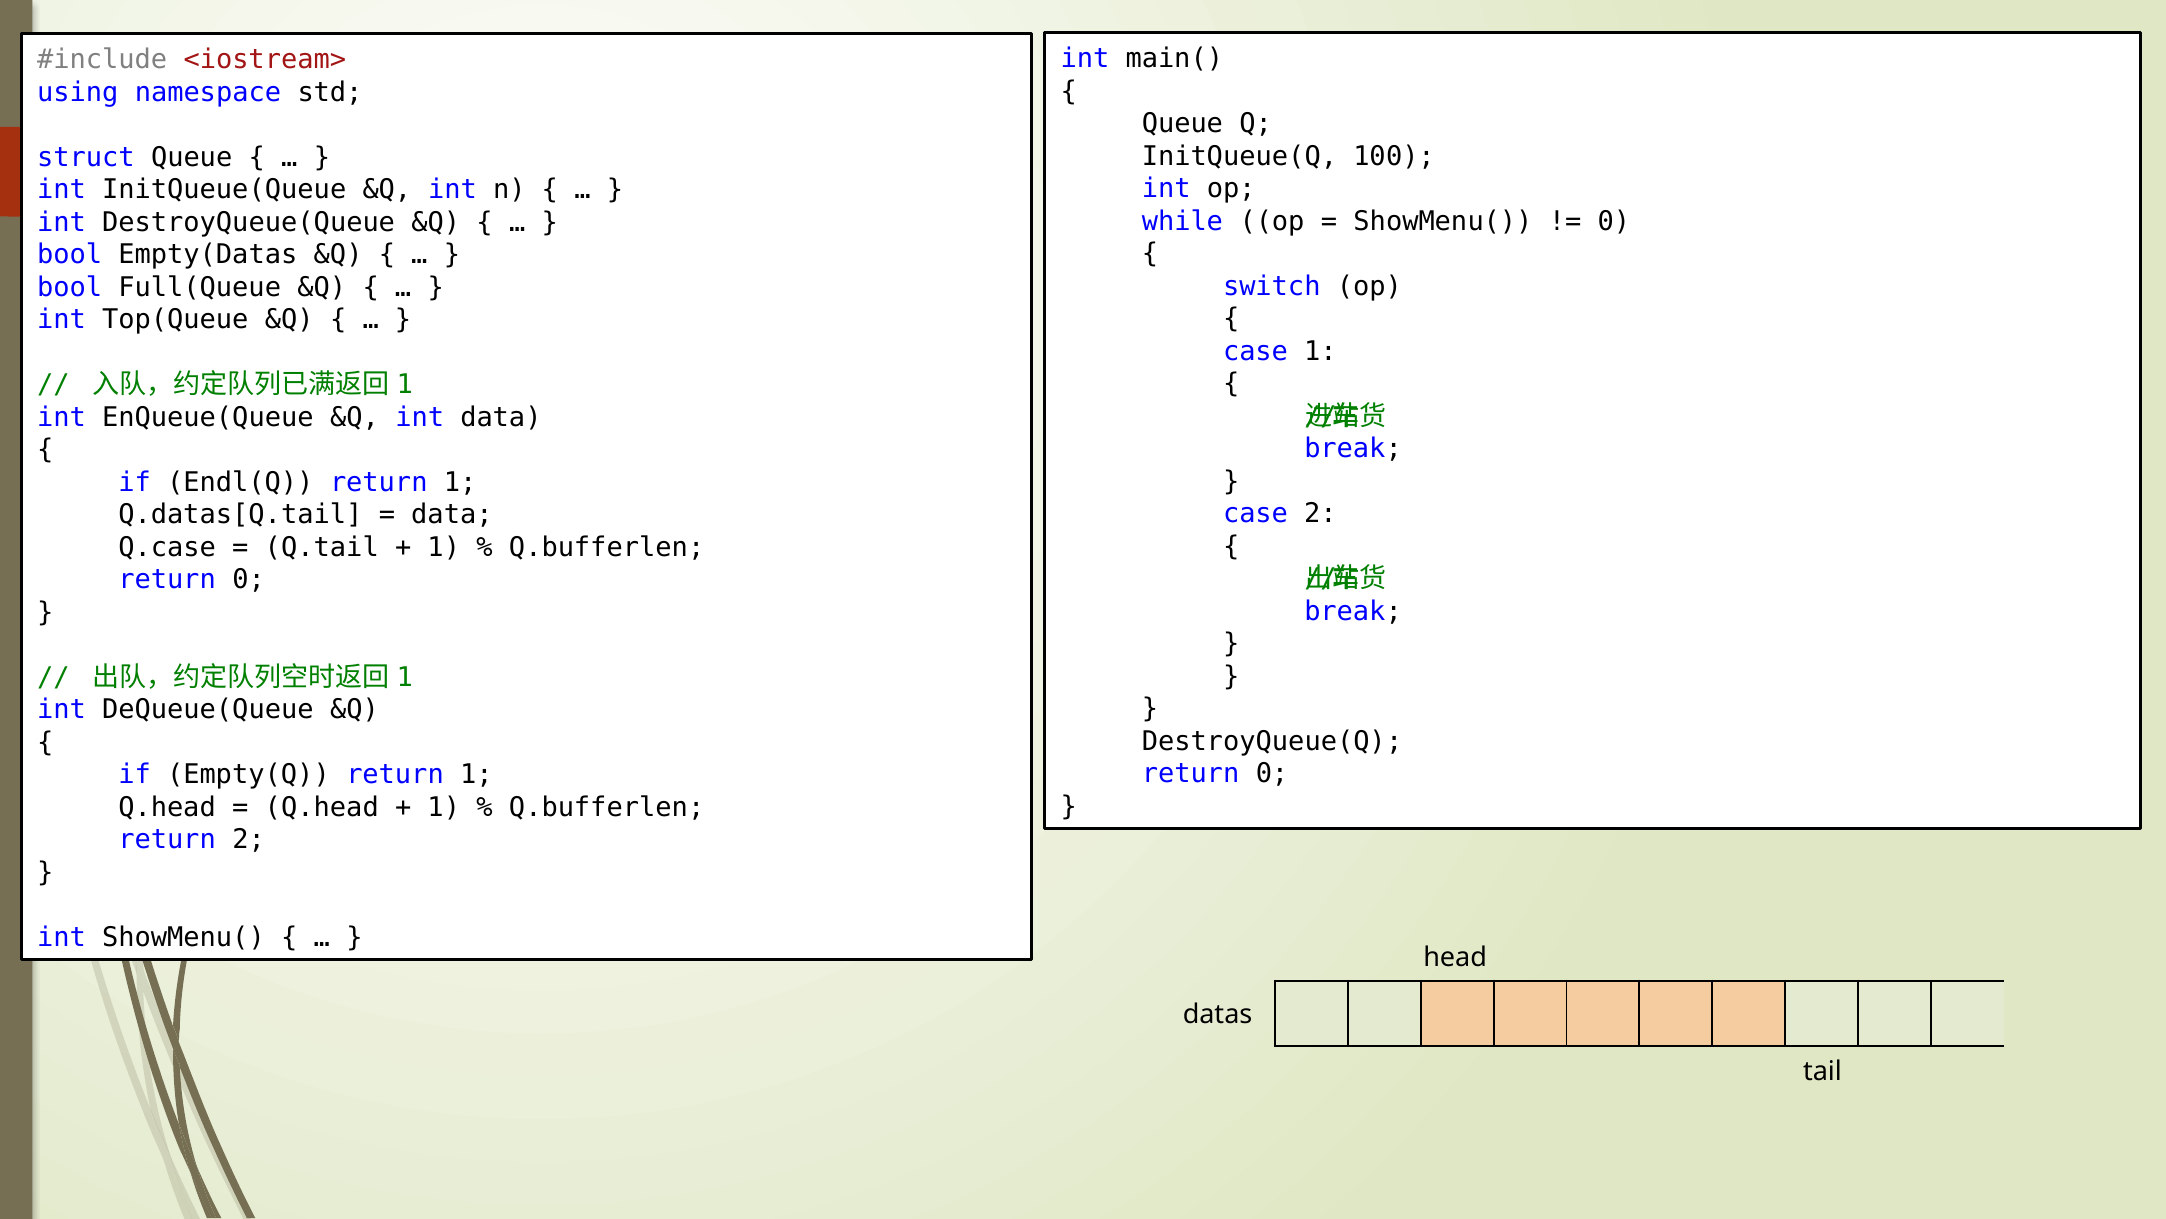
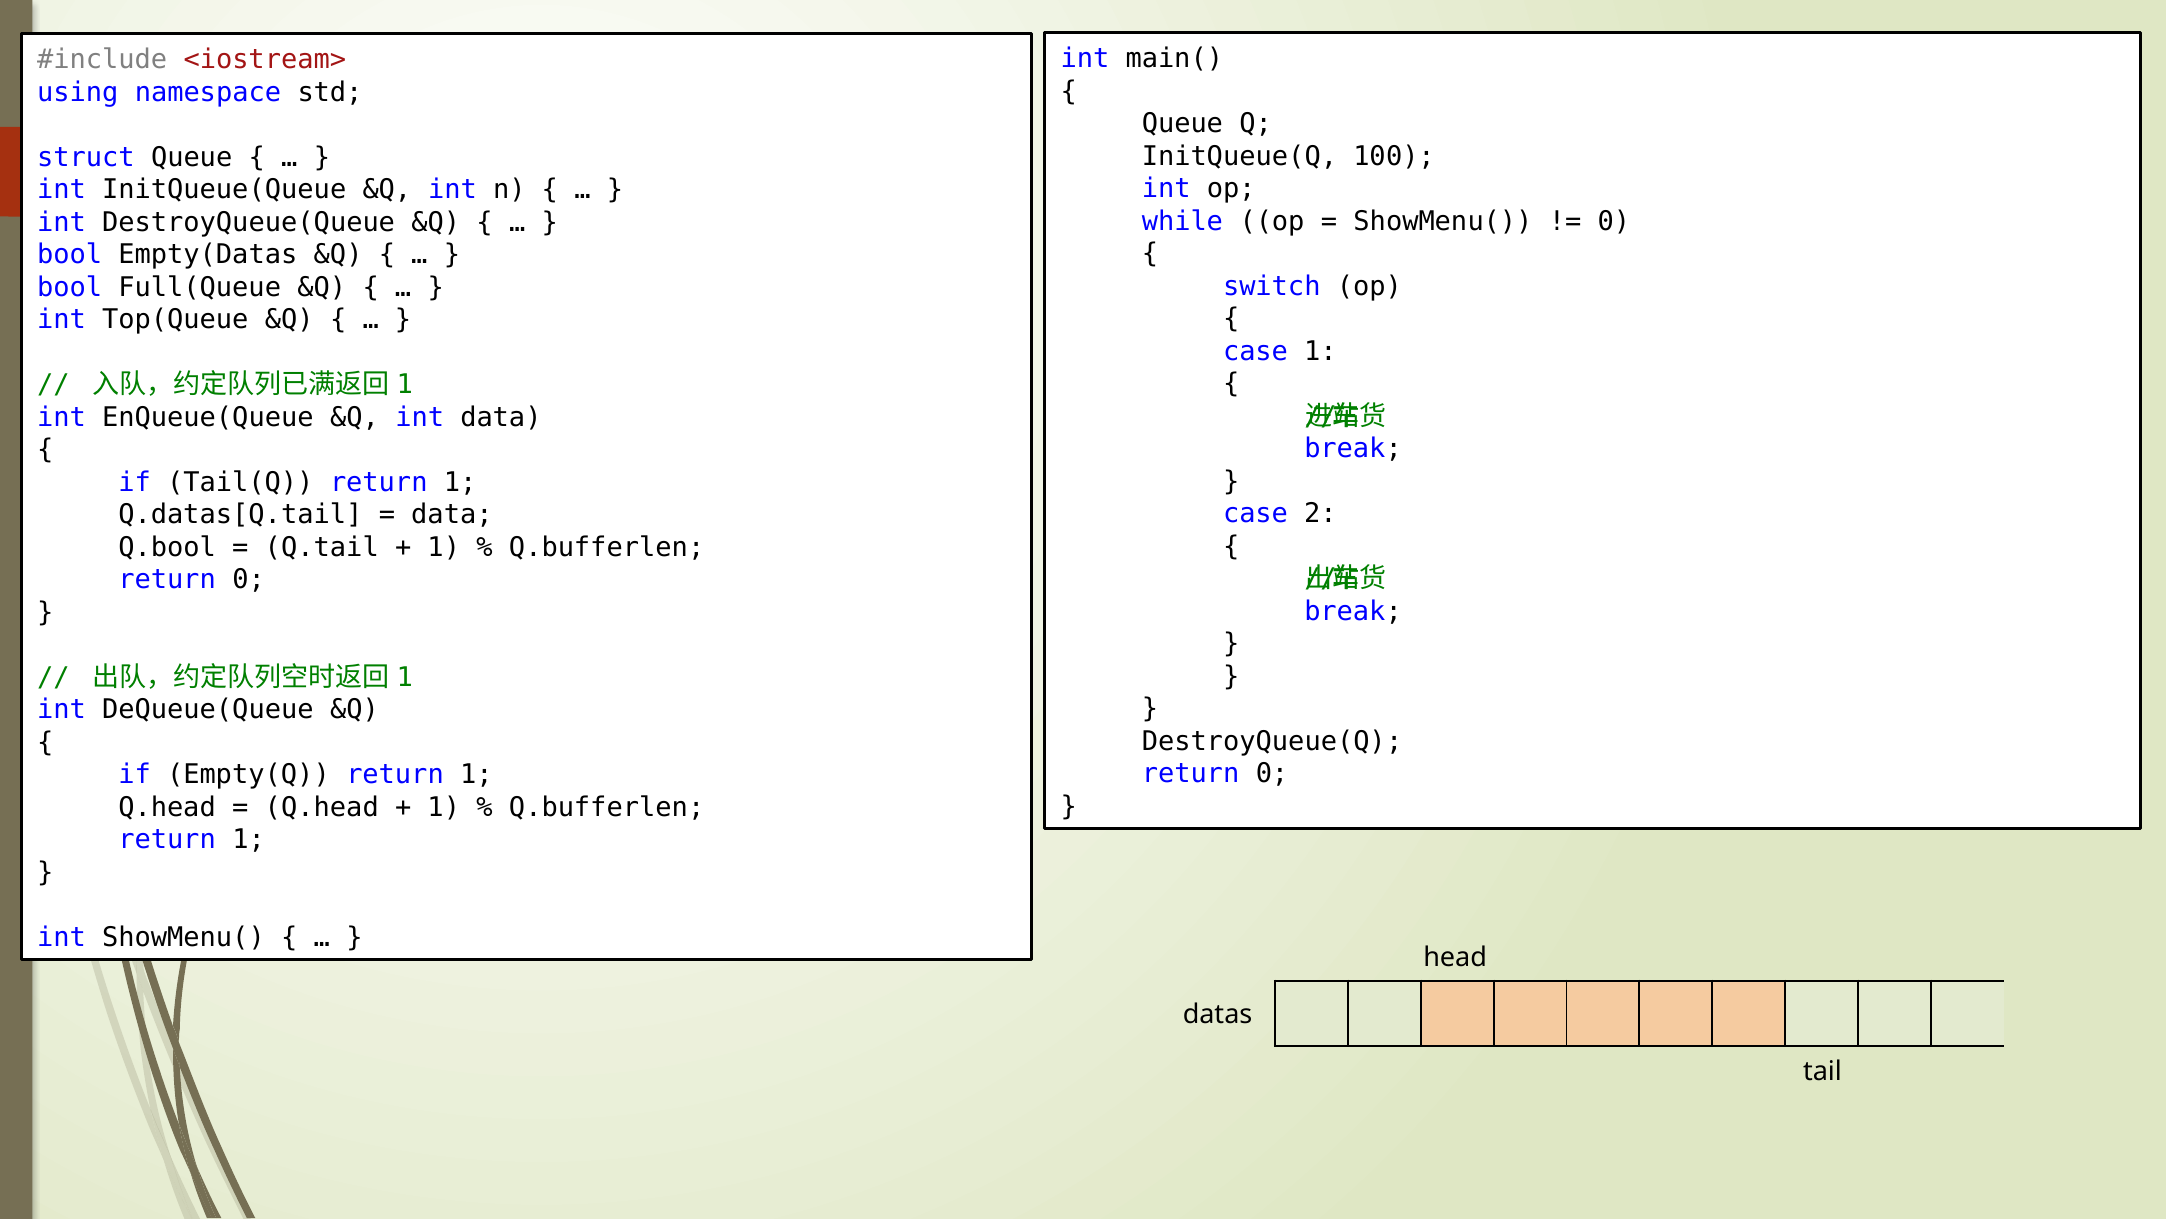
Endl(Q: Endl(Q -> Tail(Q
Q.case: Q.case -> Q.bool
2 at (249, 839): 2 -> 1
